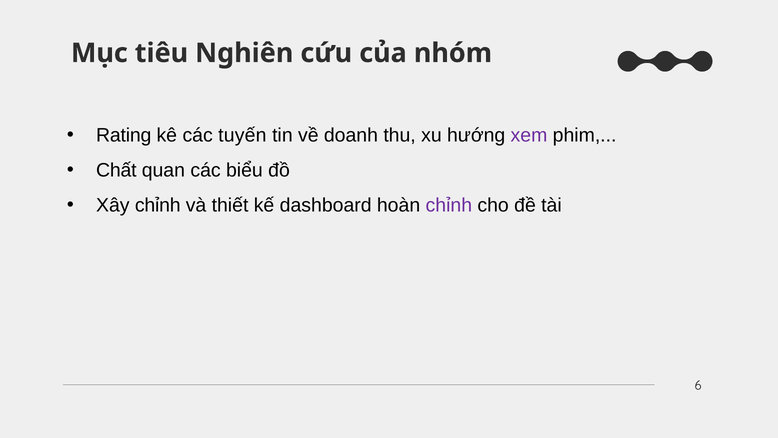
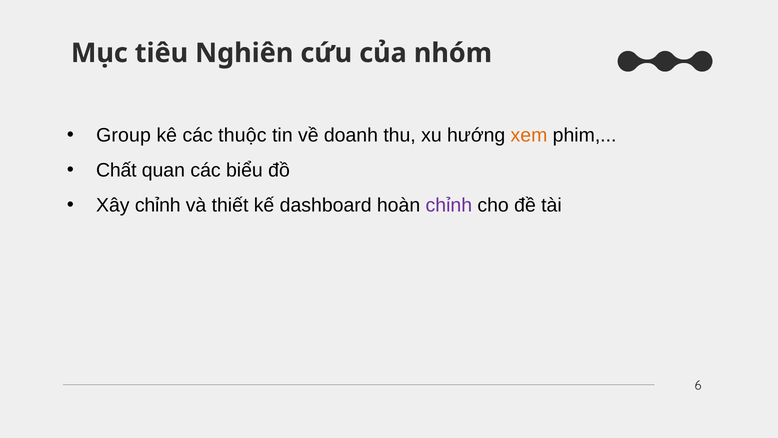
Rating: Rating -> Group
tuyến: tuyến -> thuộc
xem colour: purple -> orange
